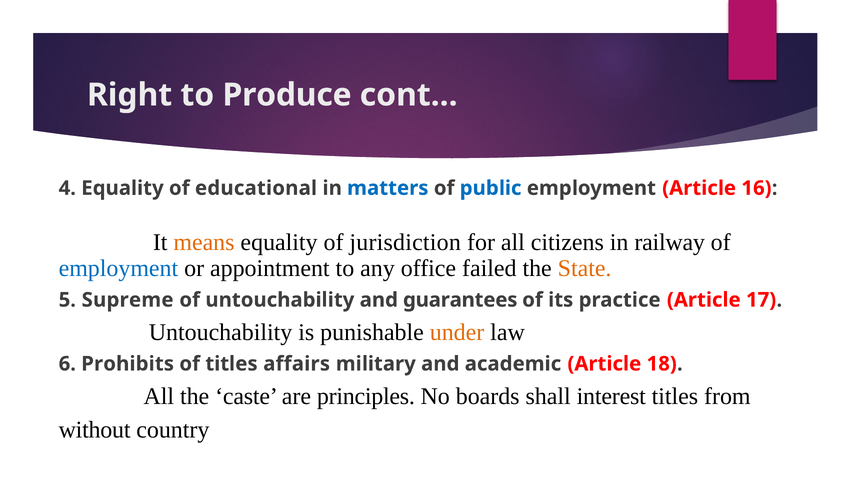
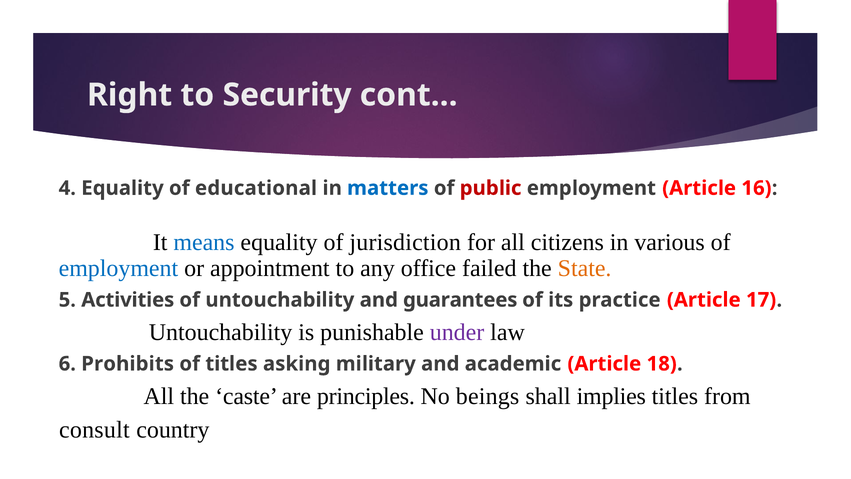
Produce: Produce -> Security
public colour: blue -> red
means colour: orange -> blue
railway: railway -> various
Supreme: Supreme -> Activities
under colour: orange -> purple
affairs: affairs -> asking
boards: boards -> beings
interest: interest -> implies
without: without -> consult
